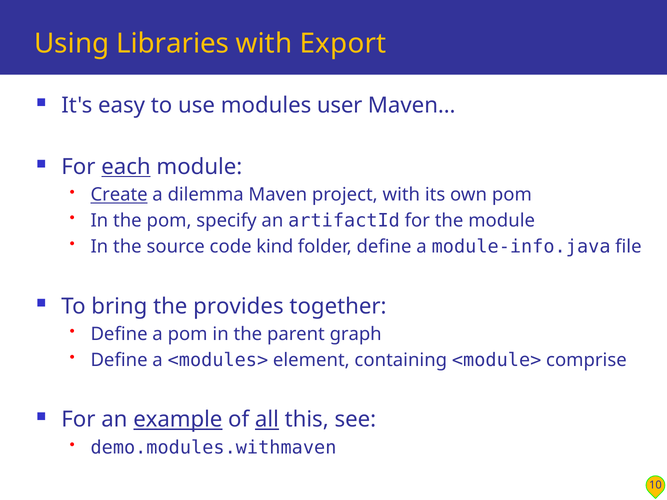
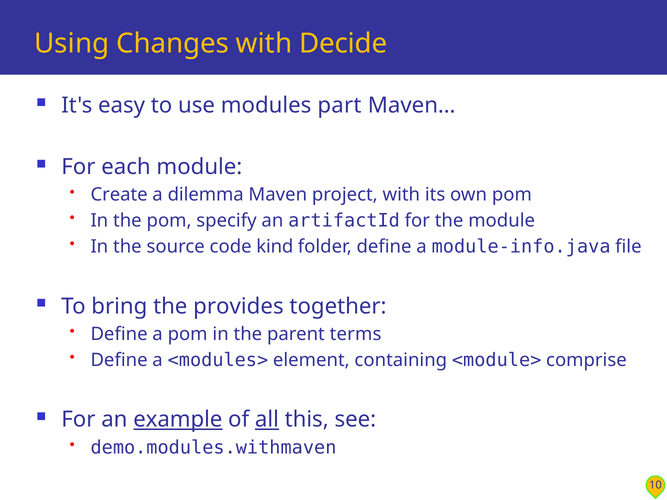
Libraries: Libraries -> Changes
Export: Export -> Decide
user: user -> part
each underline: present -> none
Create underline: present -> none
graph: graph -> terms
